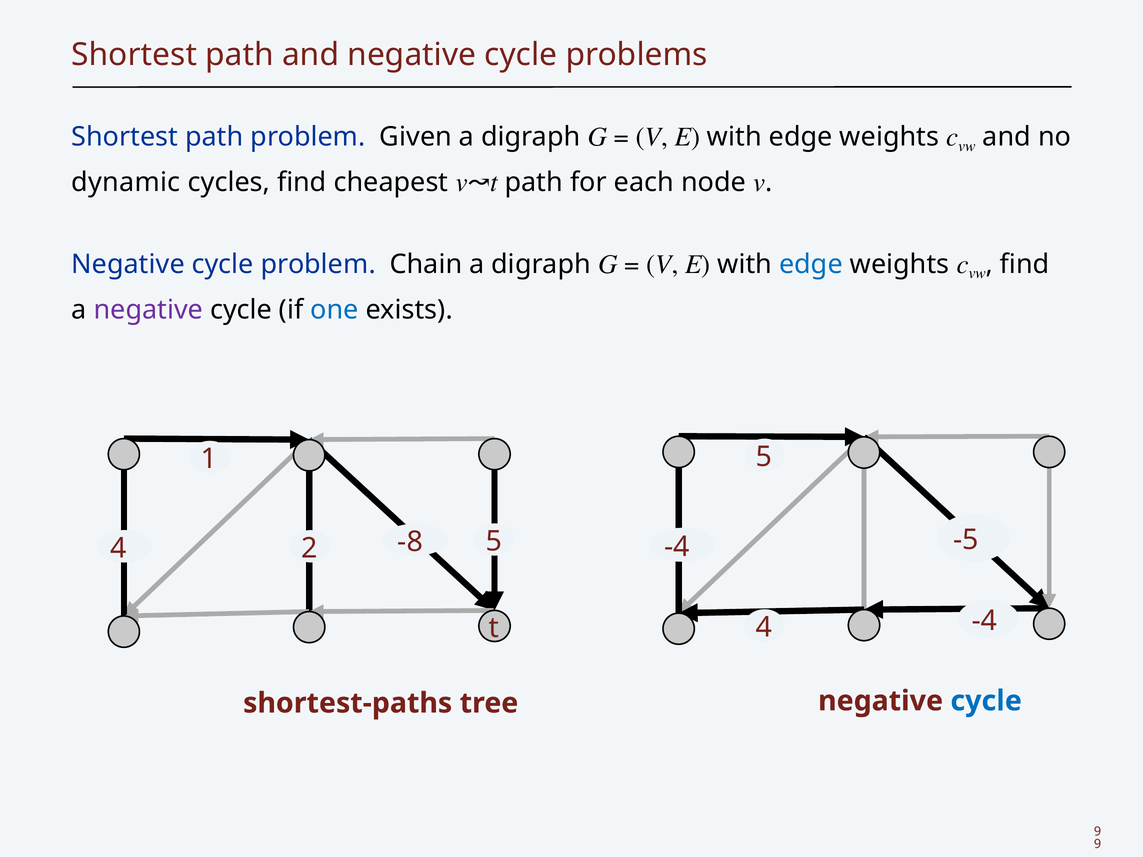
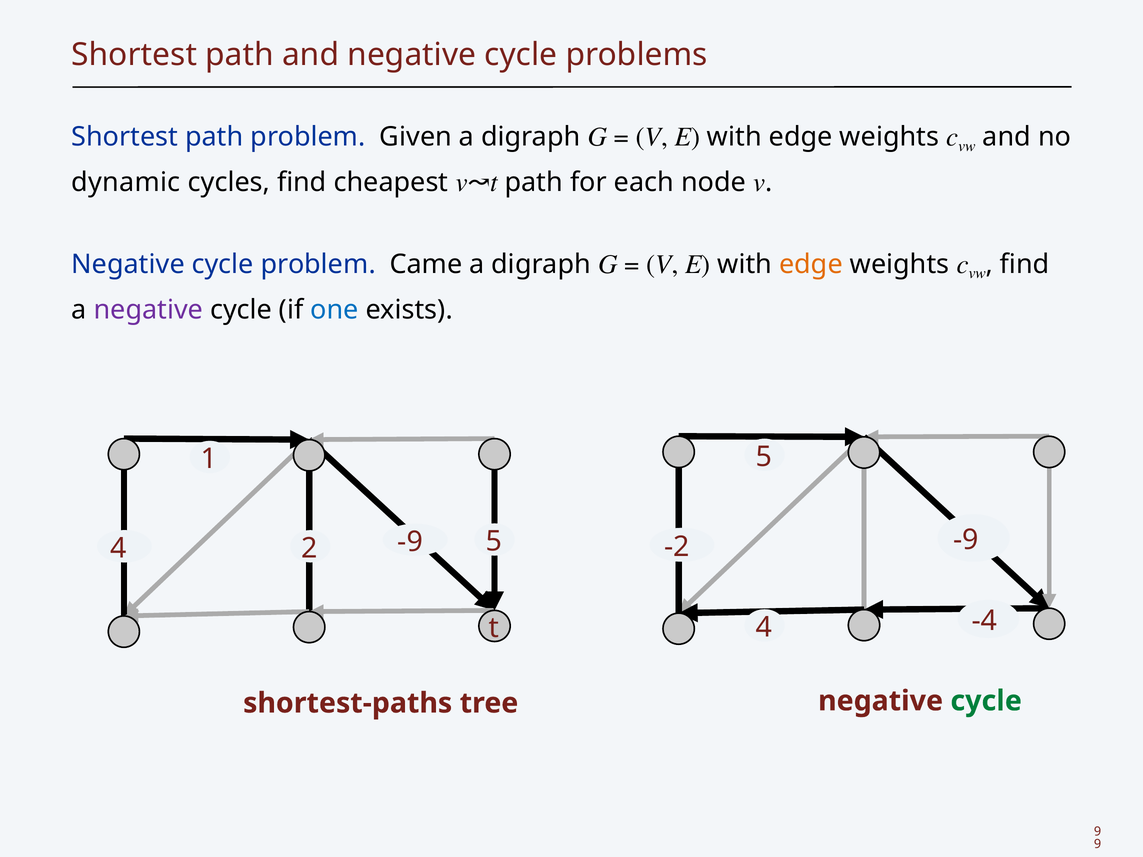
Chain: Chain -> Came
edge at (811, 264) colour: blue -> orange
-5 at (966, 540): -5 -> -9
-8 at (410, 542): -8 -> -9
-4 at (677, 547): -4 -> -2
cycle at (986, 701) colour: blue -> green
